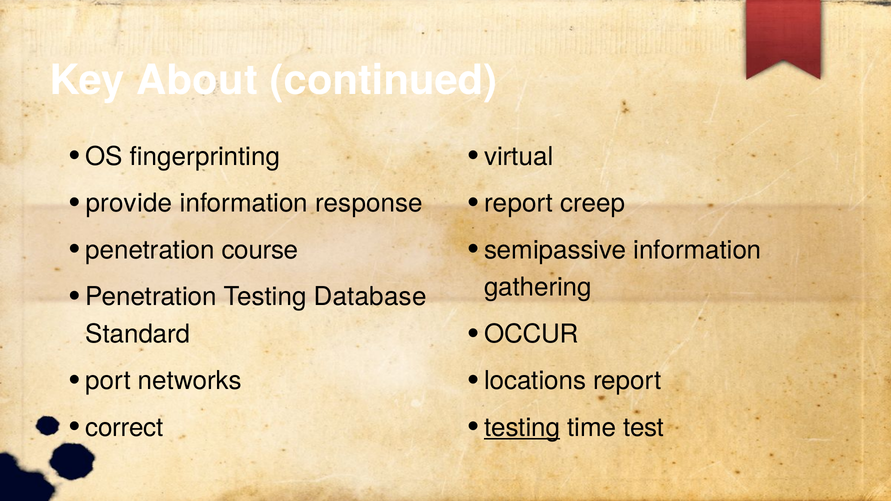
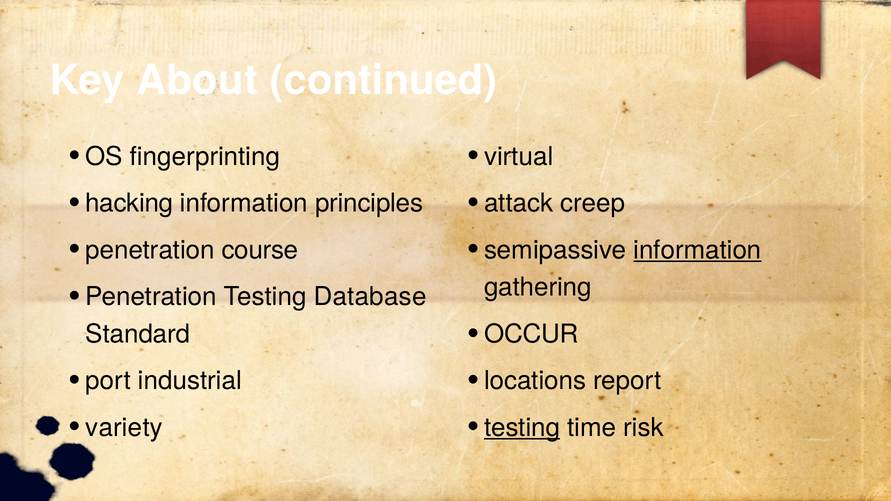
provide: provide -> hacking
response: response -> principles
report at (519, 203): report -> attack
information at (697, 250) underline: none -> present
networks: networks -> industrial
correct: correct -> variety
test: test -> risk
